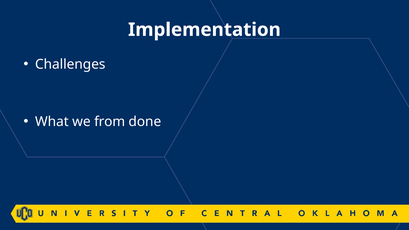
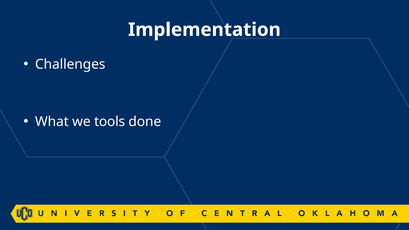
from: from -> tools
